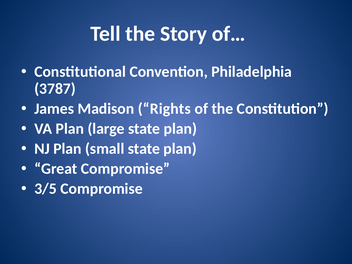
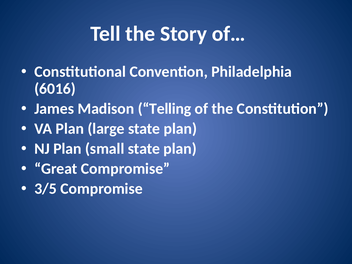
3787: 3787 -> 6016
Rights: Rights -> Telling
